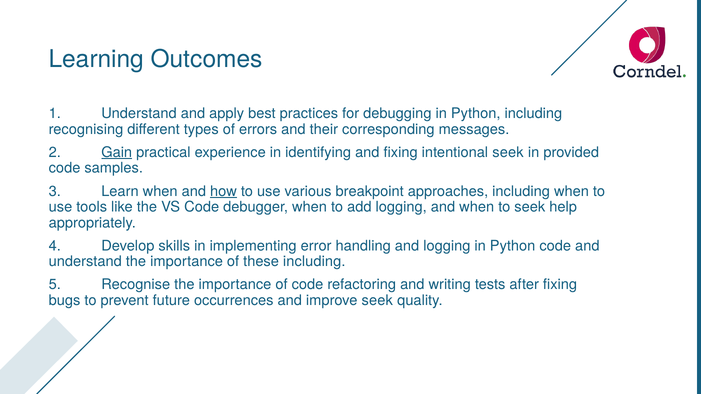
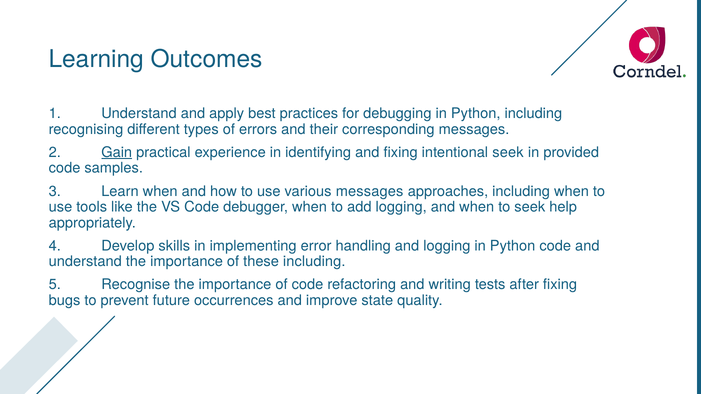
how underline: present -> none
various breakpoint: breakpoint -> messages
improve seek: seek -> state
